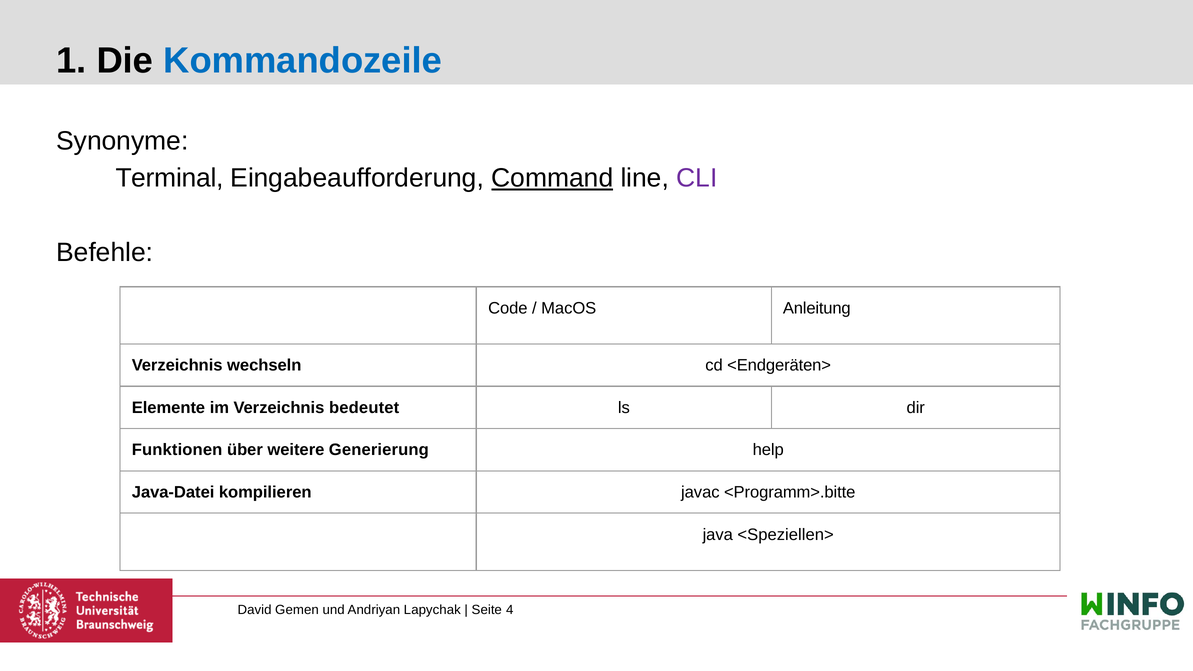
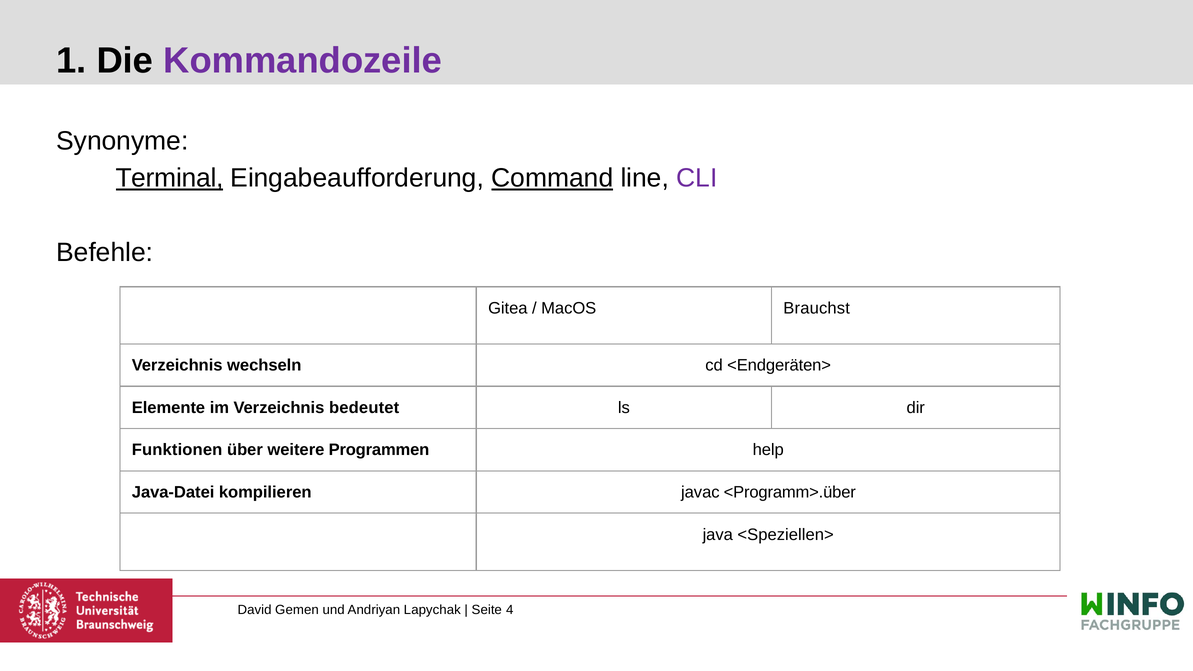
Kommandozeile colour: blue -> purple
Terminal underline: none -> present
Code: Code -> Gitea
Anleitung: Anleitung -> Brauchst
Generierung: Generierung -> Programmen
<Programm>.bitte: <Programm>.bitte -> <Programm>.über
